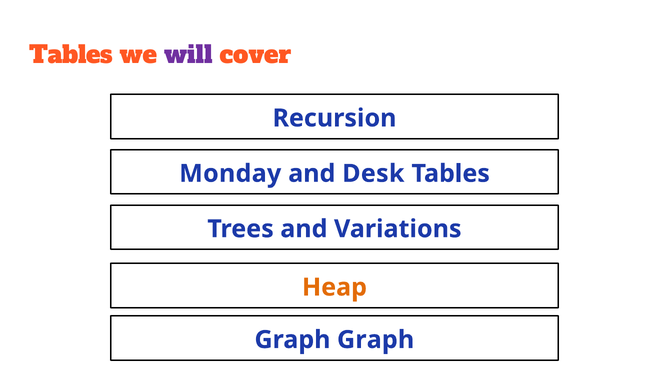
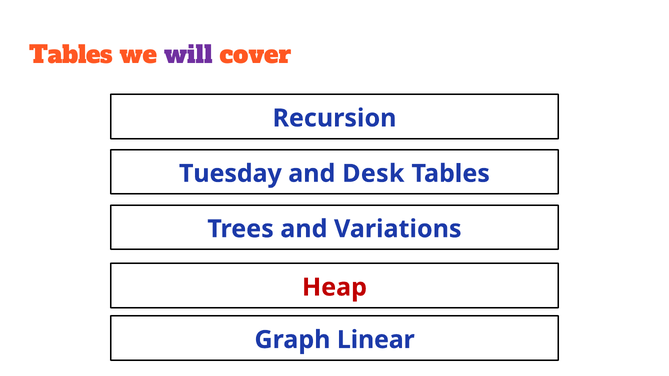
Monday: Monday -> Tuesday
Heap colour: orange -> red
Graph Graph: Graph -> Linear
